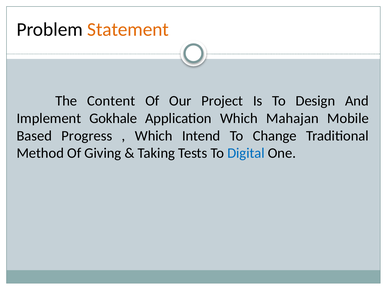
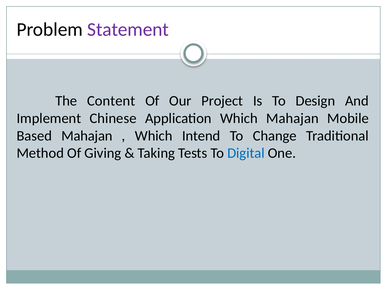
Statement colour: orange -> purple
Gokhale: Gokhale -> Chinese
Based Progress: Progress -> Mahajan
